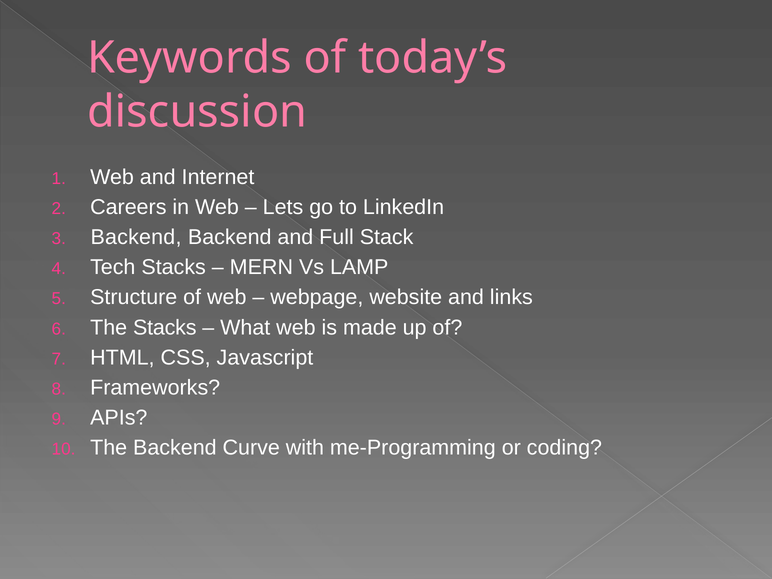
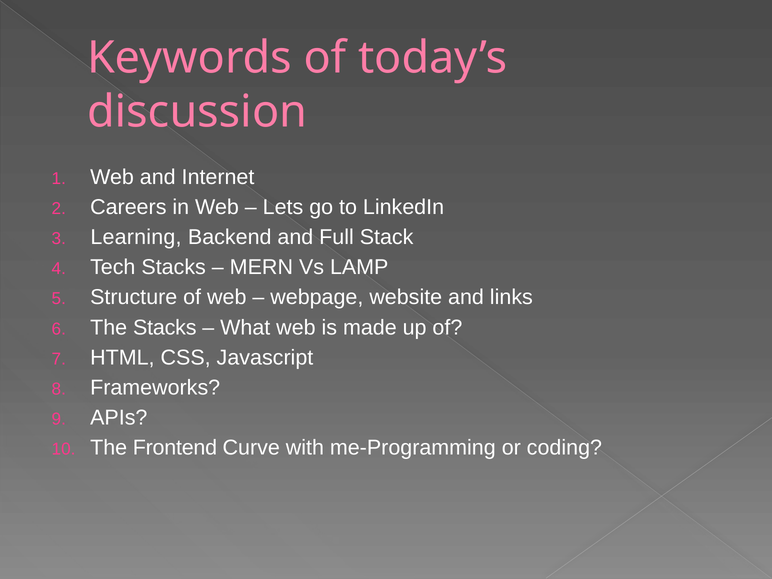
Backend at (136, 237): Backend -> Learning
The Backend: Backend -> Frontend
